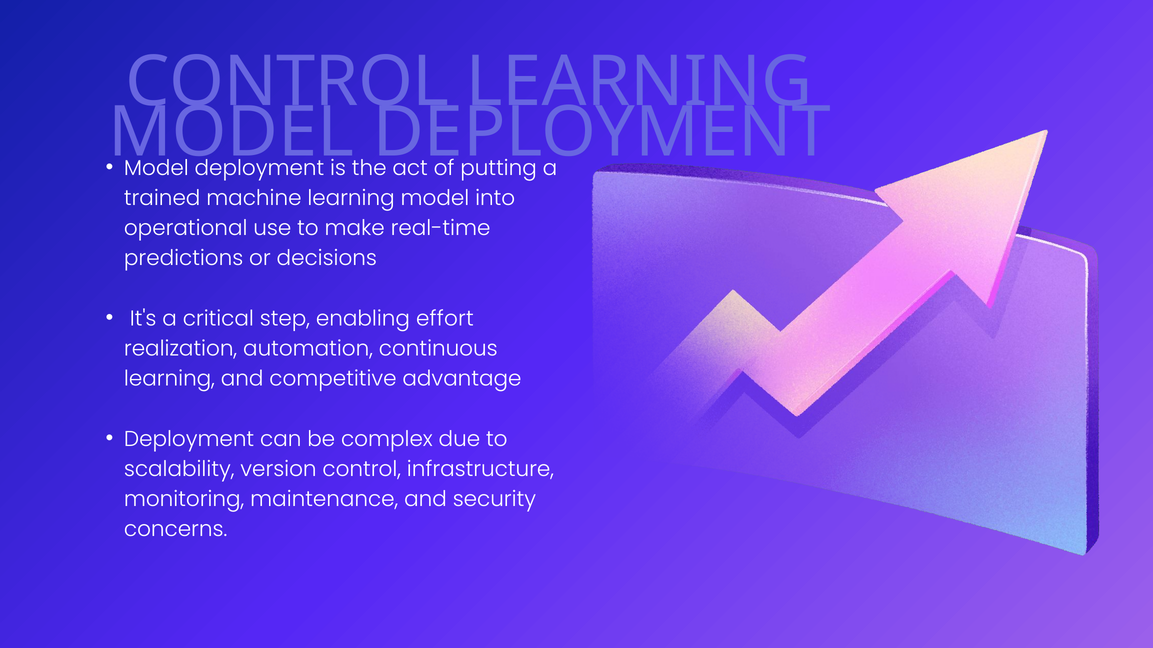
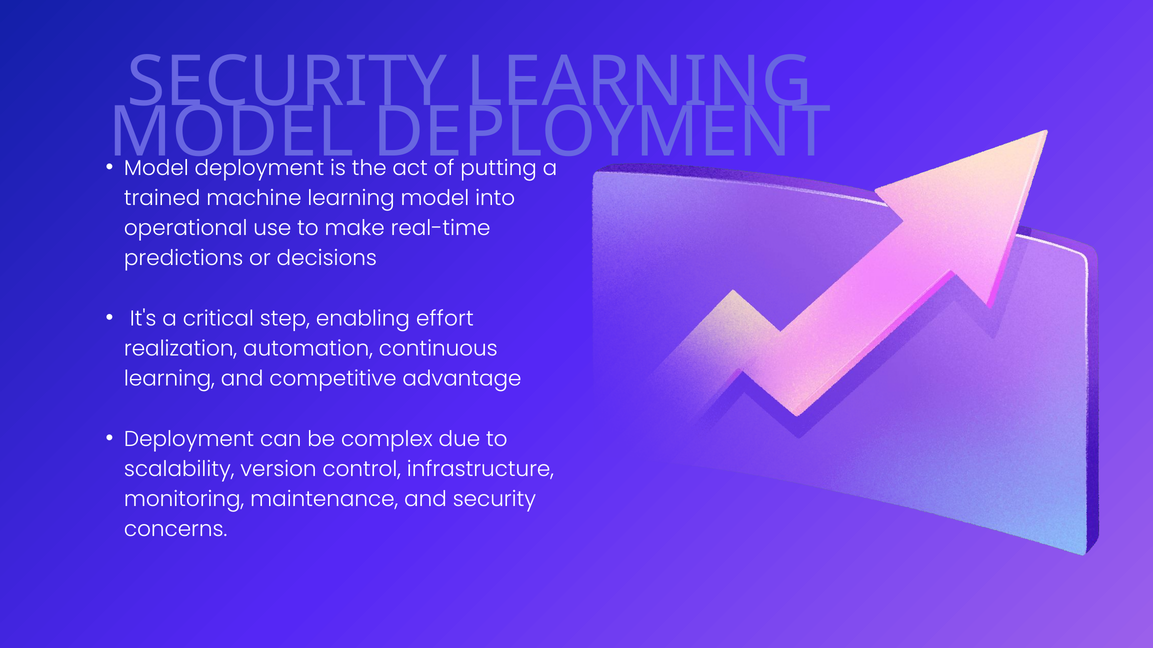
CONTROL at (287, 82): CONTROL -> SECURITY
